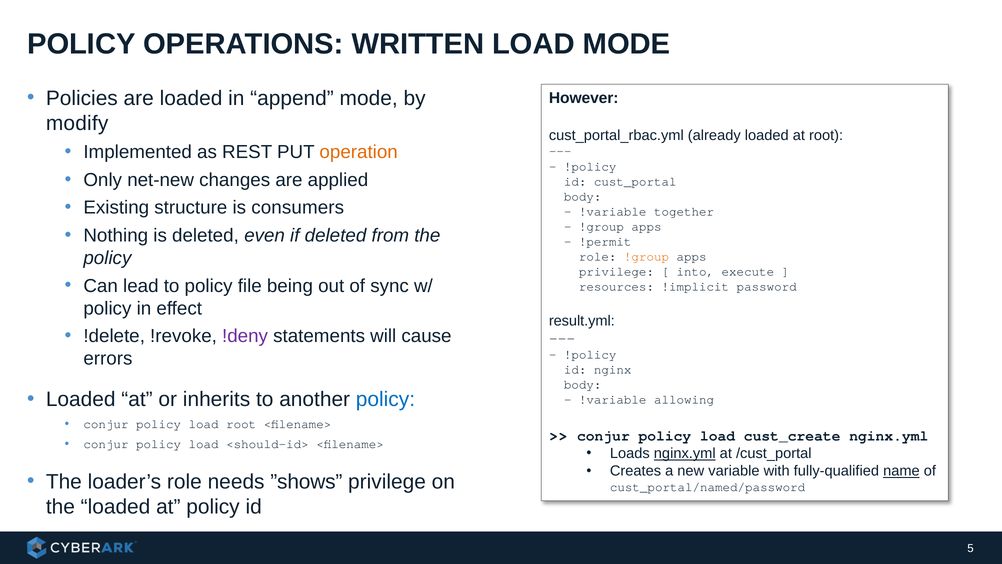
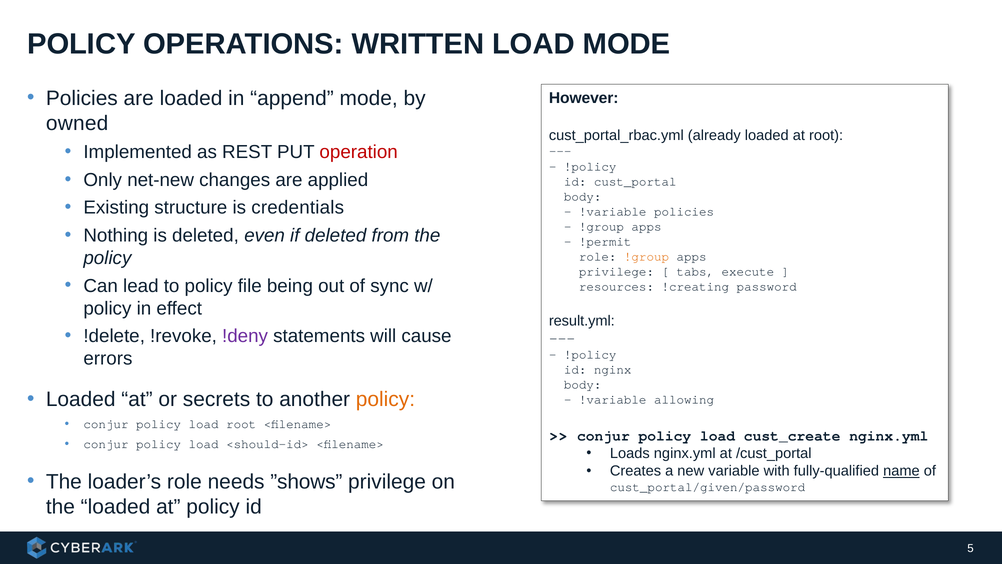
modify: modify -> owned
operation colour: orange -> red
consumers: consumers -> credentials
!variable together: together -> policies
into: into -> tabs
!implicit: !implicit -> !creating
inherits: inherits -> secrets
policy at (385, 399) colour: blue -> orange
nginx.yml at (685, 453) underline: present -> none
cust_portal/named/password: cust_portal/named/password -> cust_portal/given/password
